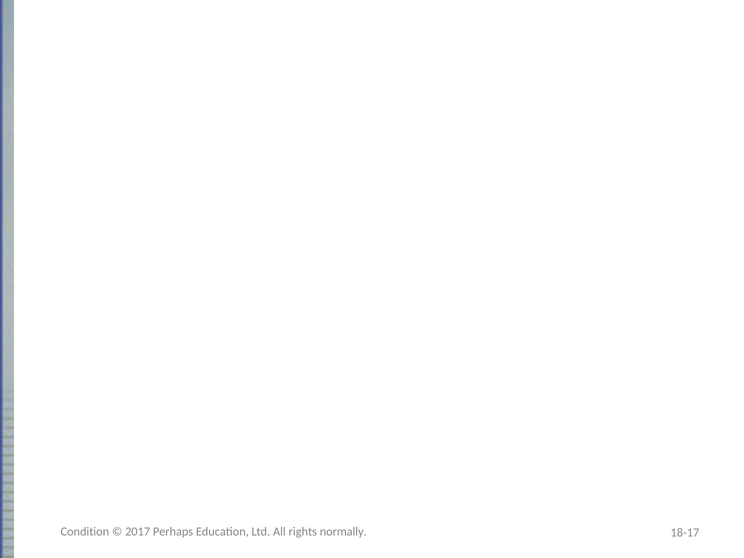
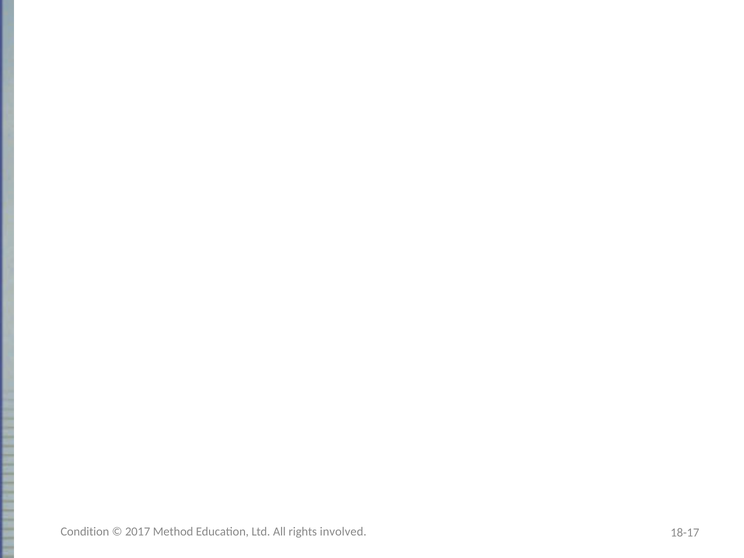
Perhaps: Perhaps -> Method
normally: normally -> involved
